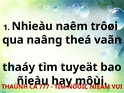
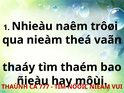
qua naâng: naâng -> nieàm
tuyeät: tuyeät -> thaém
